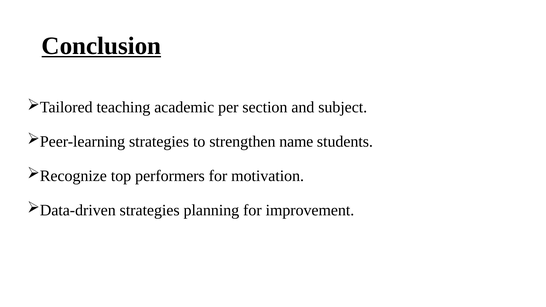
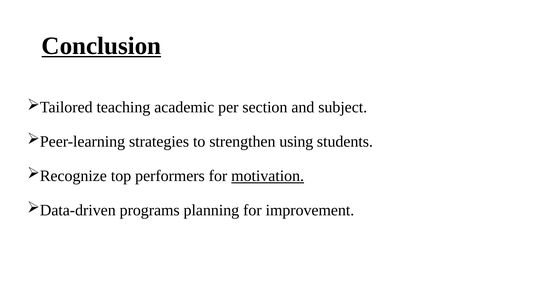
name: name -> using
motivation underline: none -> present
strategies at (150, 210): strategies -> programs
